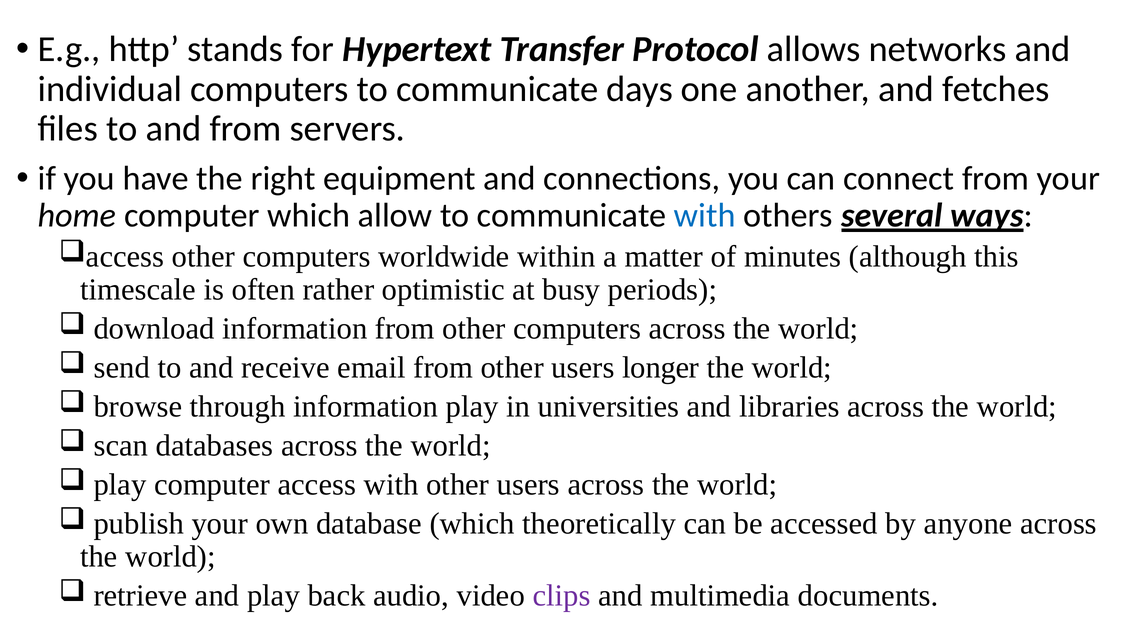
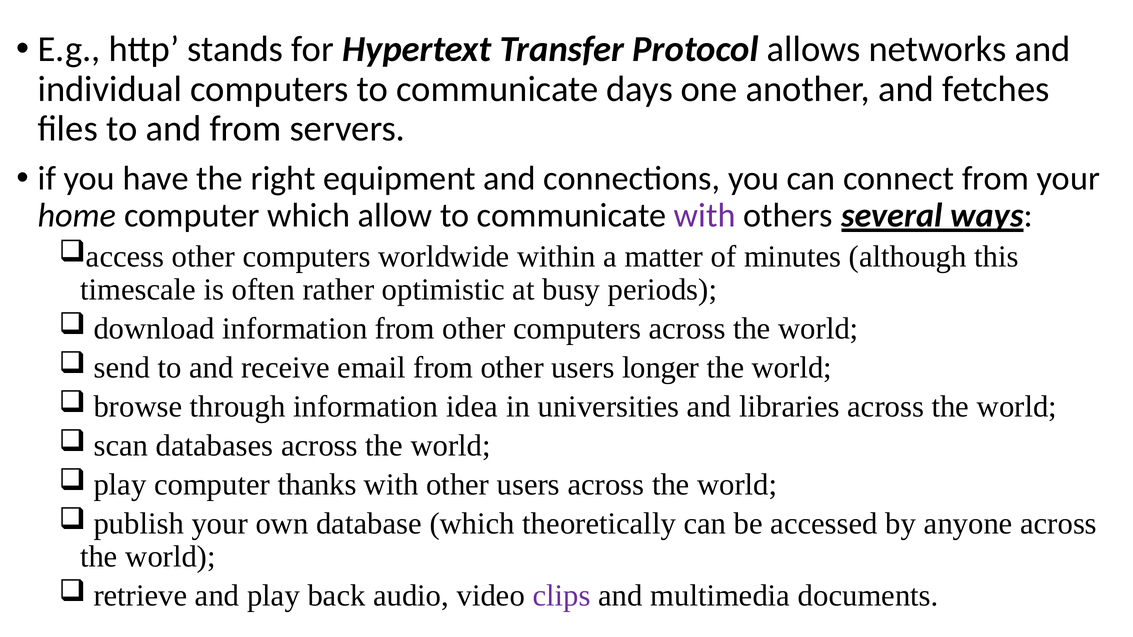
with at (705, 216) colour: blue -> purple
information play: play -> idea
access: access -> thanks
